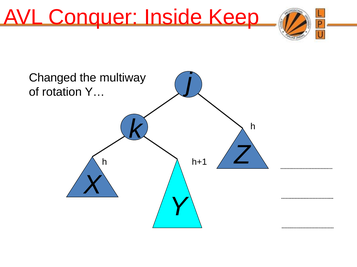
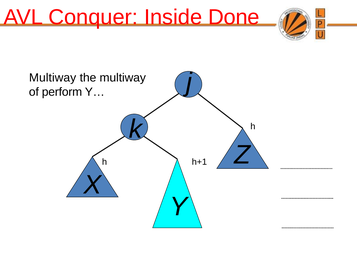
Keep: Keep -> Done
Changed at (53, 78): Changed -> Multiway
rotation: rotation -> perform
